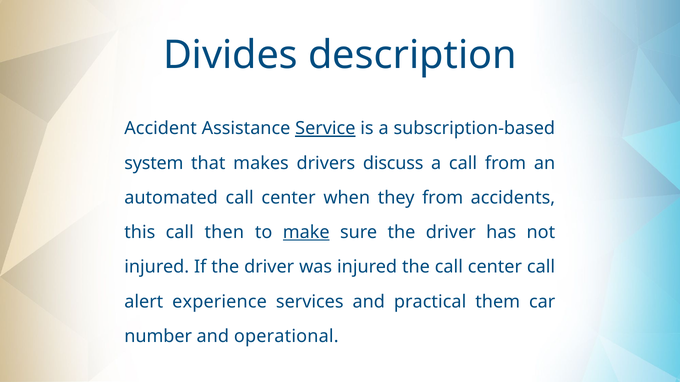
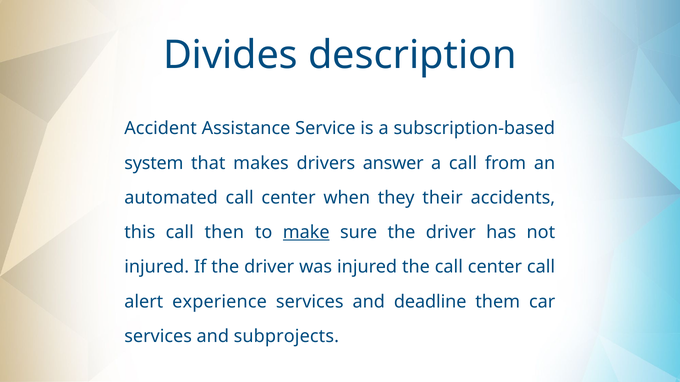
Service underline: present -> none
discuss: discuss -> answer
they from: from -> their
practical: practical -> deadline
number at (158, 337): number -> services
operational: operational -> subprojects
